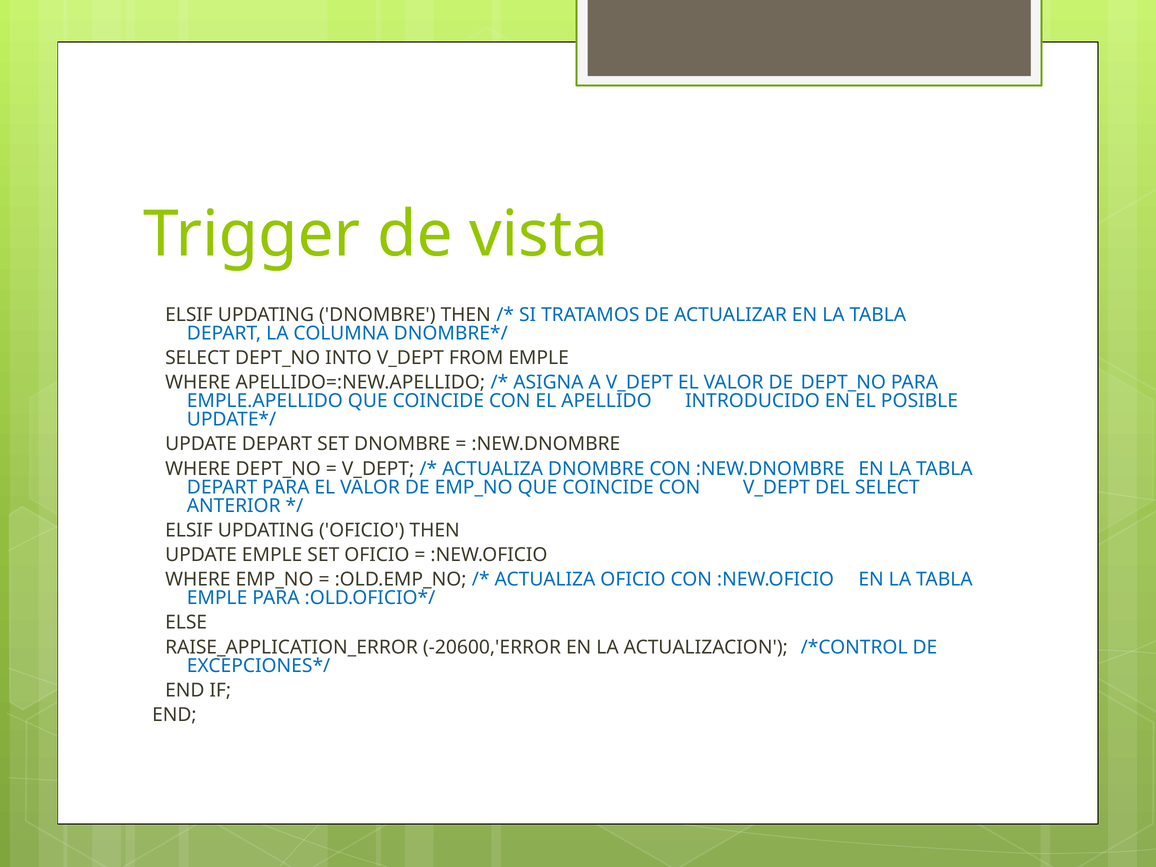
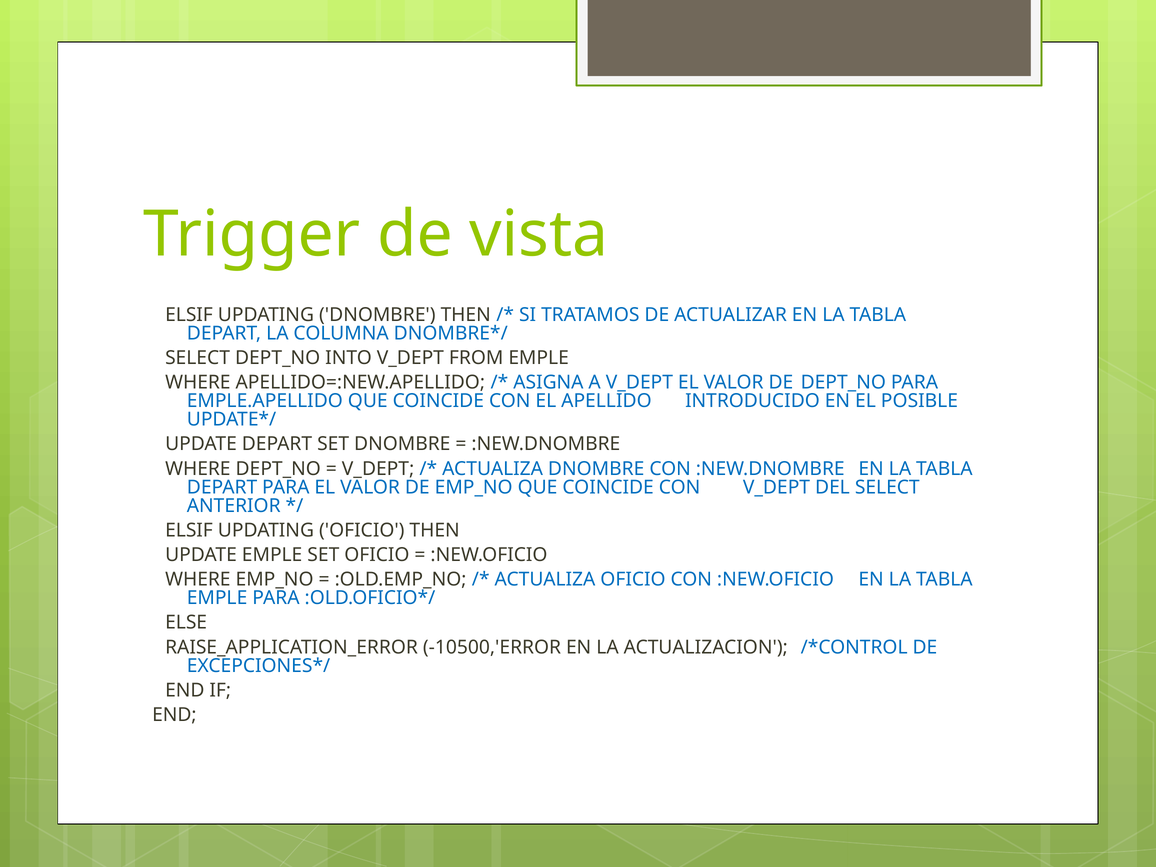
-20600,'ERROR: -20600,'ERROR -> -10500,'ERROR
